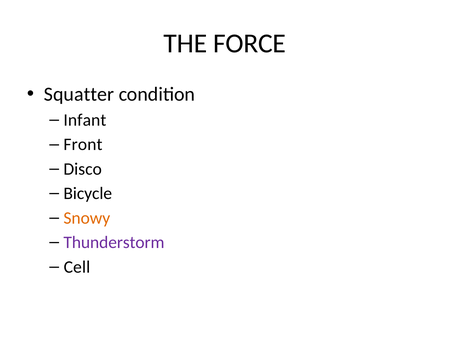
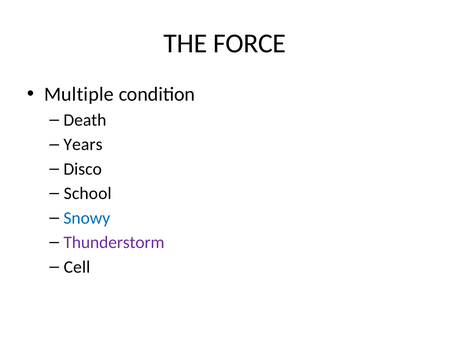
Squatter: Squatter -> Multiple
Infant: Infant -> Death
Front: Front -> Years
Bicycle: Bicycle -> School
Snowy colour: orange -> blue
